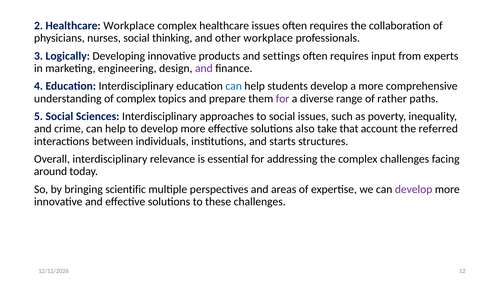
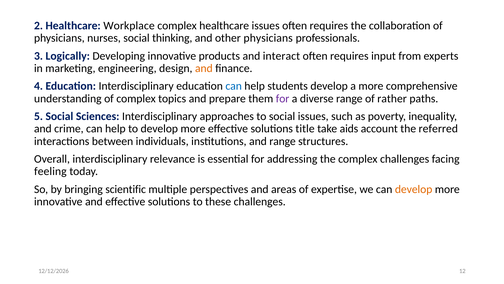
other workplace: workplace -> physicians
settings: settings -> interact
and at (204, 68) colour: purple -> orange
also: also -> title
that: that -> aids
and starts: starts -> range
around: around -> feeling
develop at (414, 189) colour: purple -> orange
